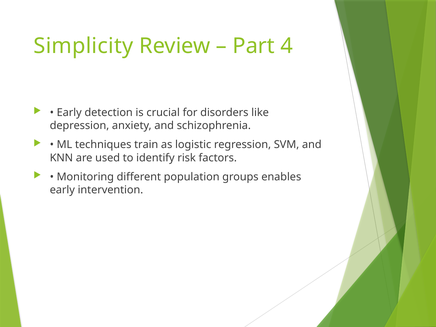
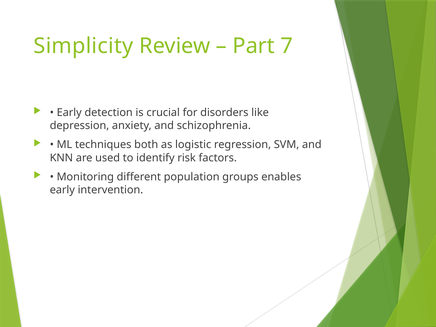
4: 4 -> 7
train: train -> both
